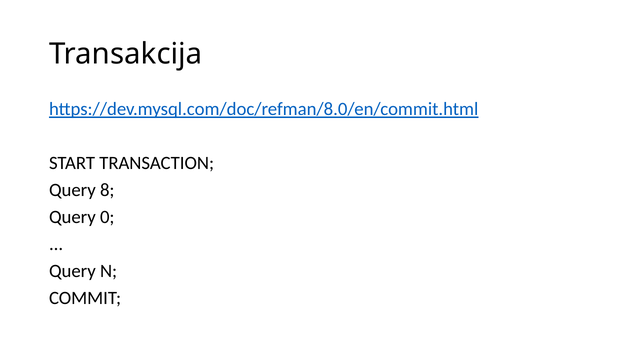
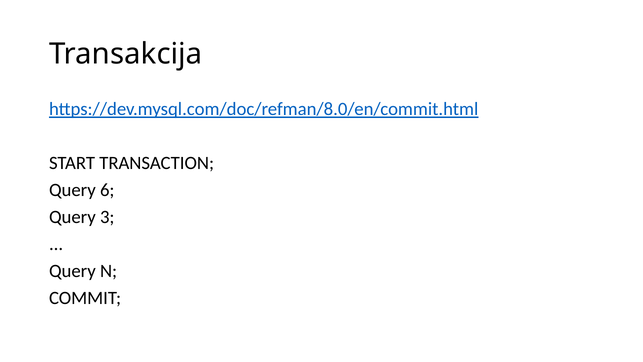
8: 8 -> 6
0: 0 -> 3
